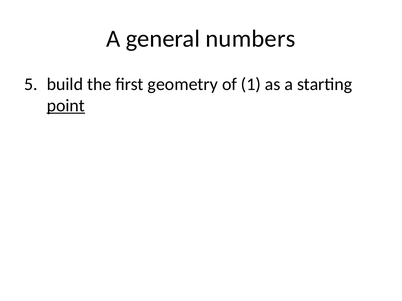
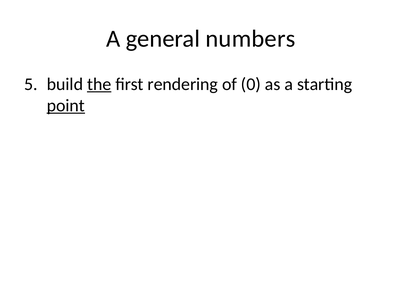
the underline: none -> present
geometry: geometry -> rendering
1: 1 -> 0
